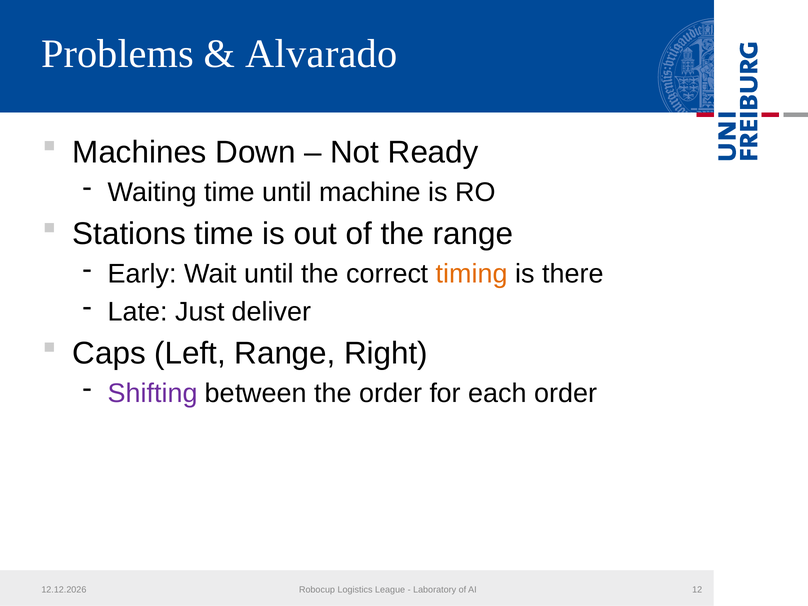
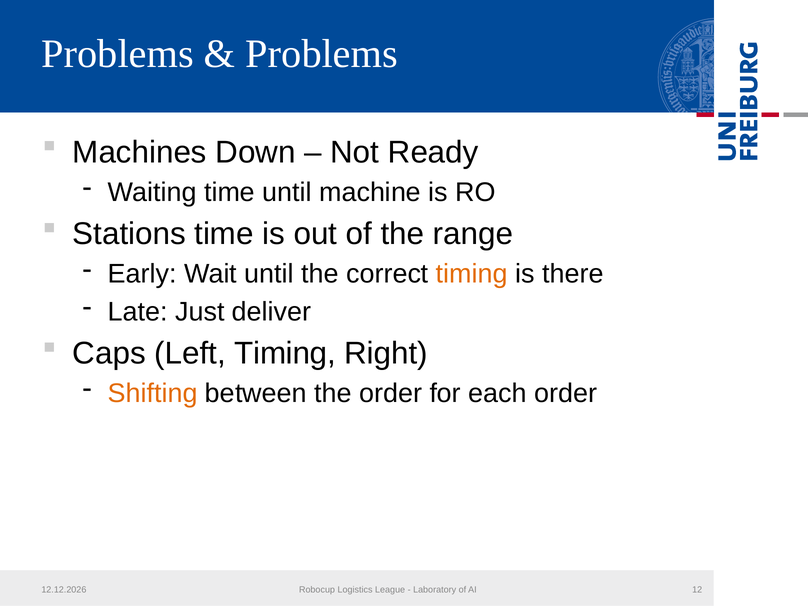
Alvarado at (322, 54): Alvarado -> Problems
Left Range: Range -> Timing
Shifting colour: purple -> orange
